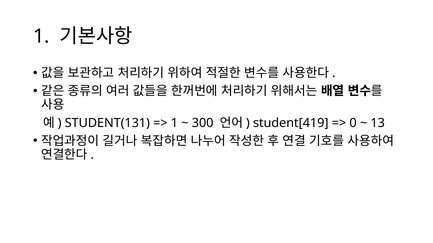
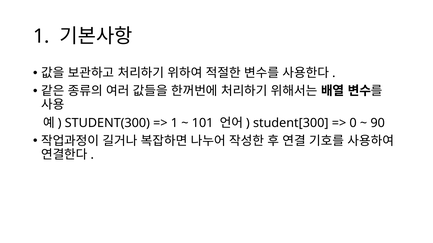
STUDENT(131: STUDENT(131 -> STUDENT(300
300: 300 -> 101
student[419: student[419 -> student[300
13: 13 -> 90
